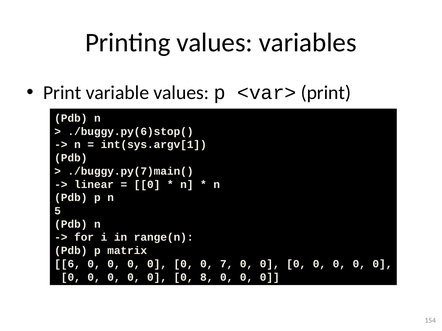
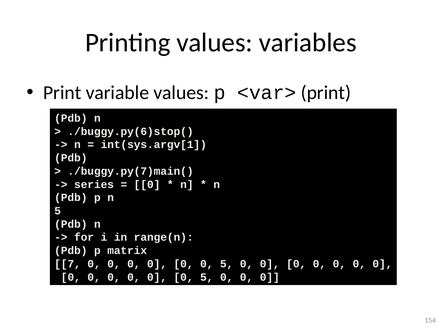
linear: linear -> series
6: 6 -> 7
7 at (227, 264): 7 -> 5
8 at (207, 277): 8 -> 5
